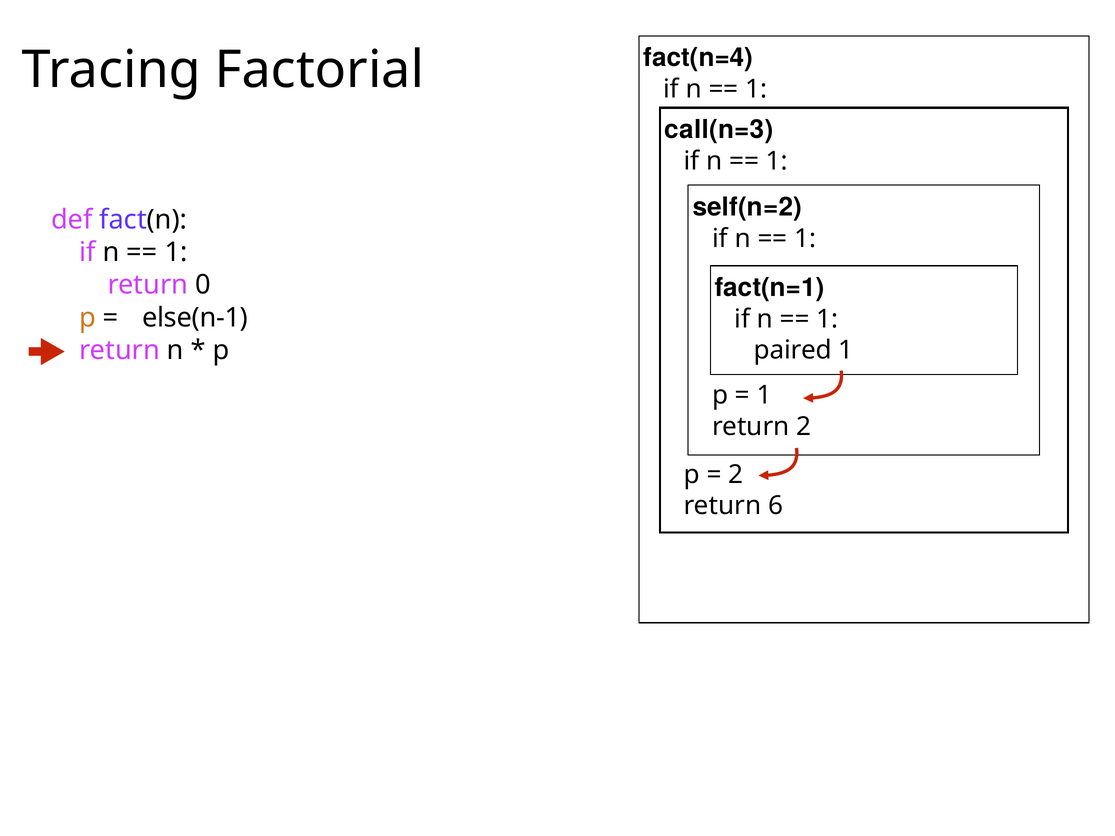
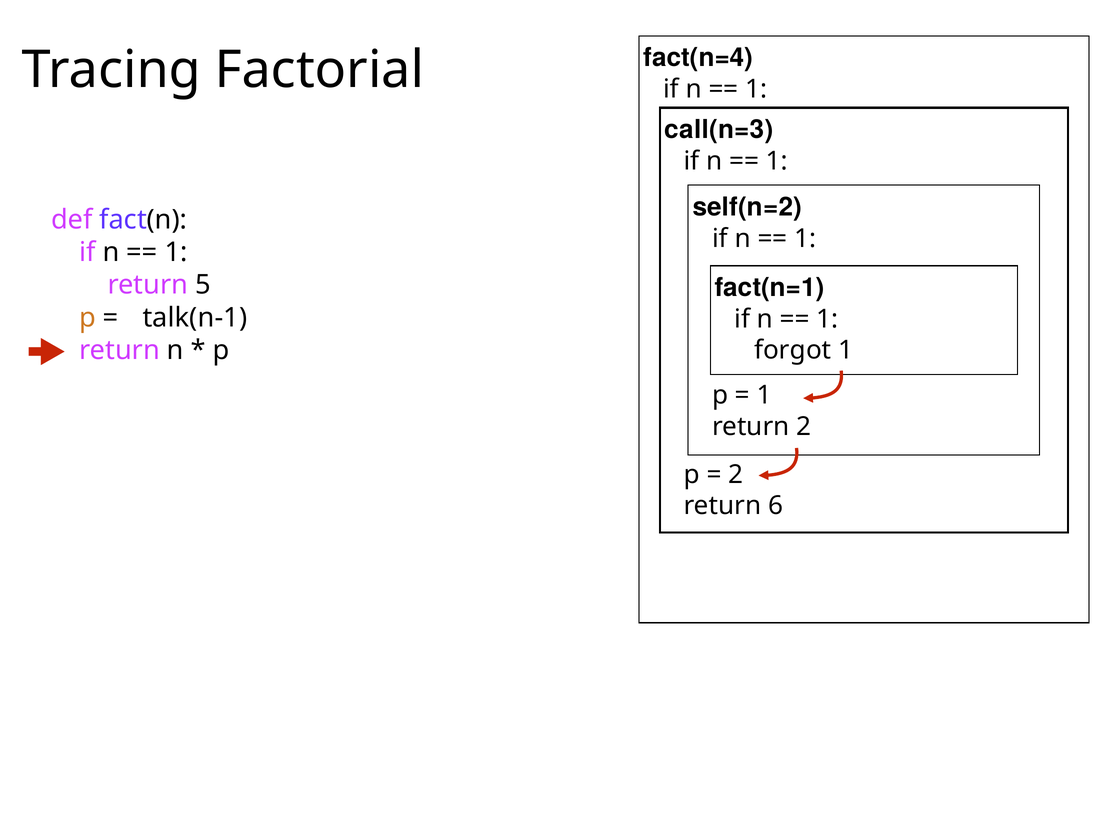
0: 0 -> 5
else(n-1: else(n-1 -> talk(n-1
paired: paired -> forgot
